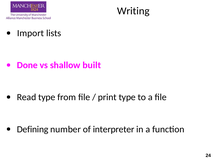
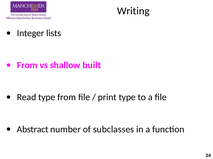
Import: Import -> Integer
Done at (27, 65): Done -> From
Defining: Defining -> Abstract
interpreter: interpreter -> subclasses
